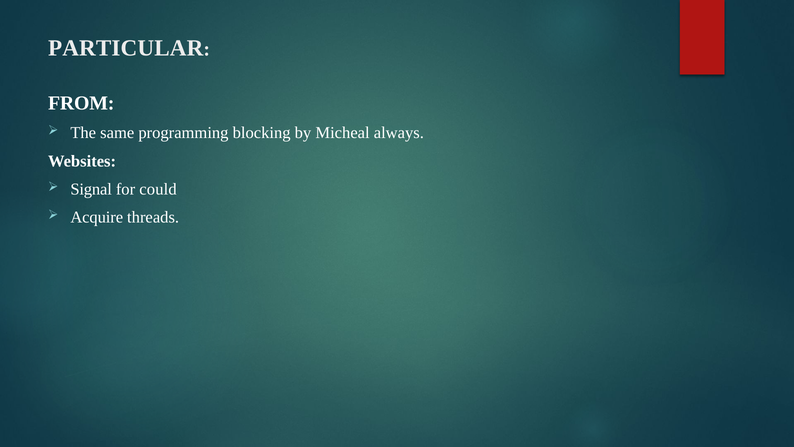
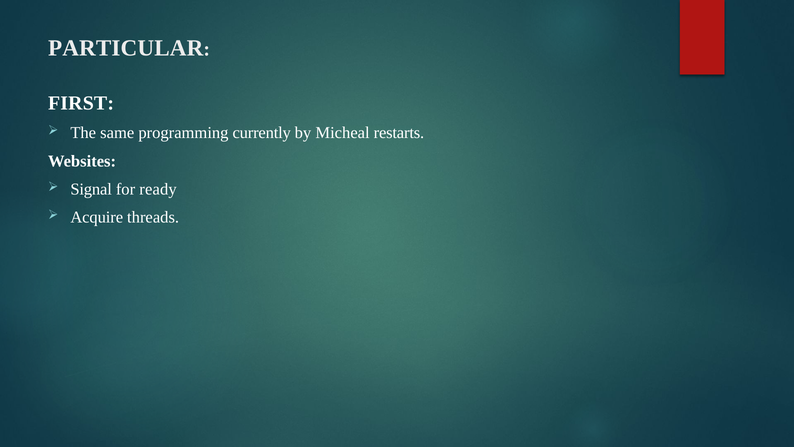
FROM: FROM -> FIRST
blocking: blocking -> currently
always: always -> restarts
could: could -> ready
